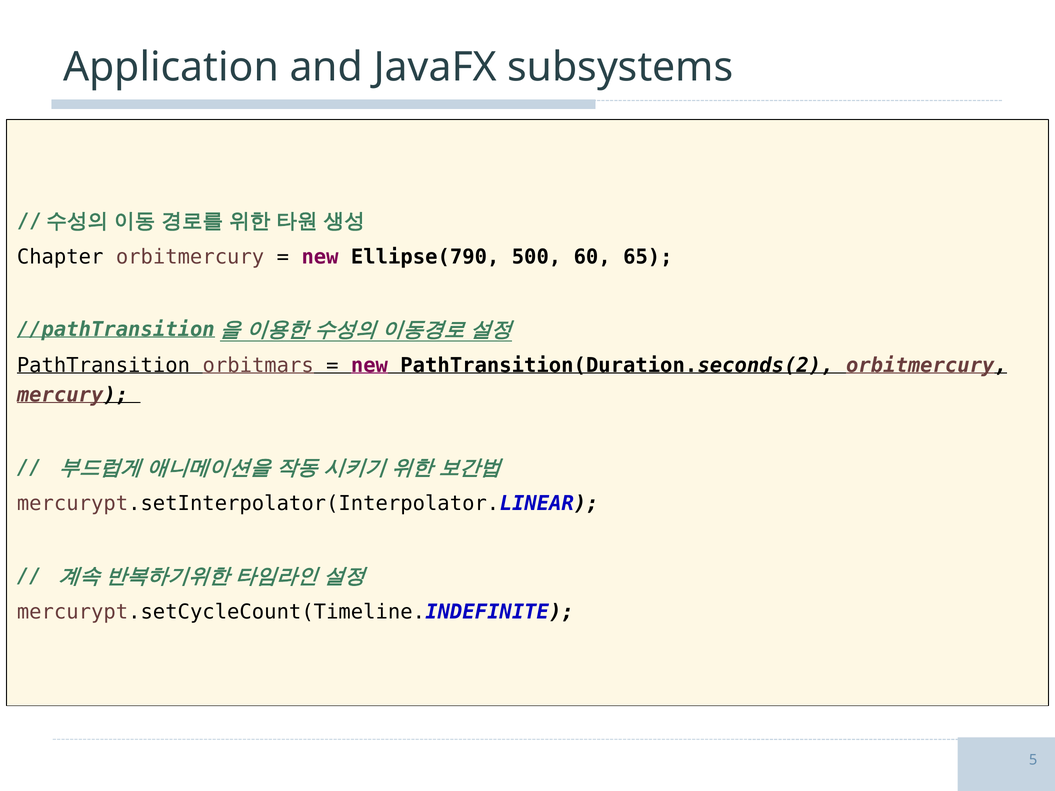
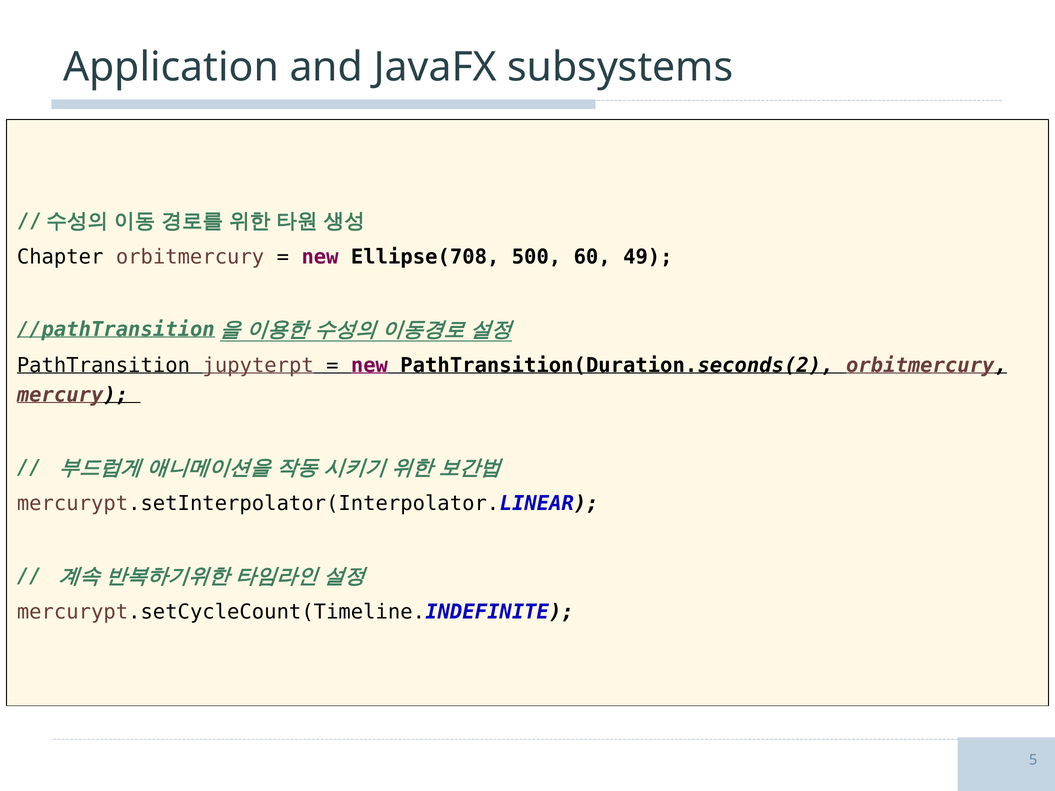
Ellipse(790: Ellipse(790 -> Ellipse(708
65: 65 -> 49
orbitmars: orbitmars -> jupyterpt
